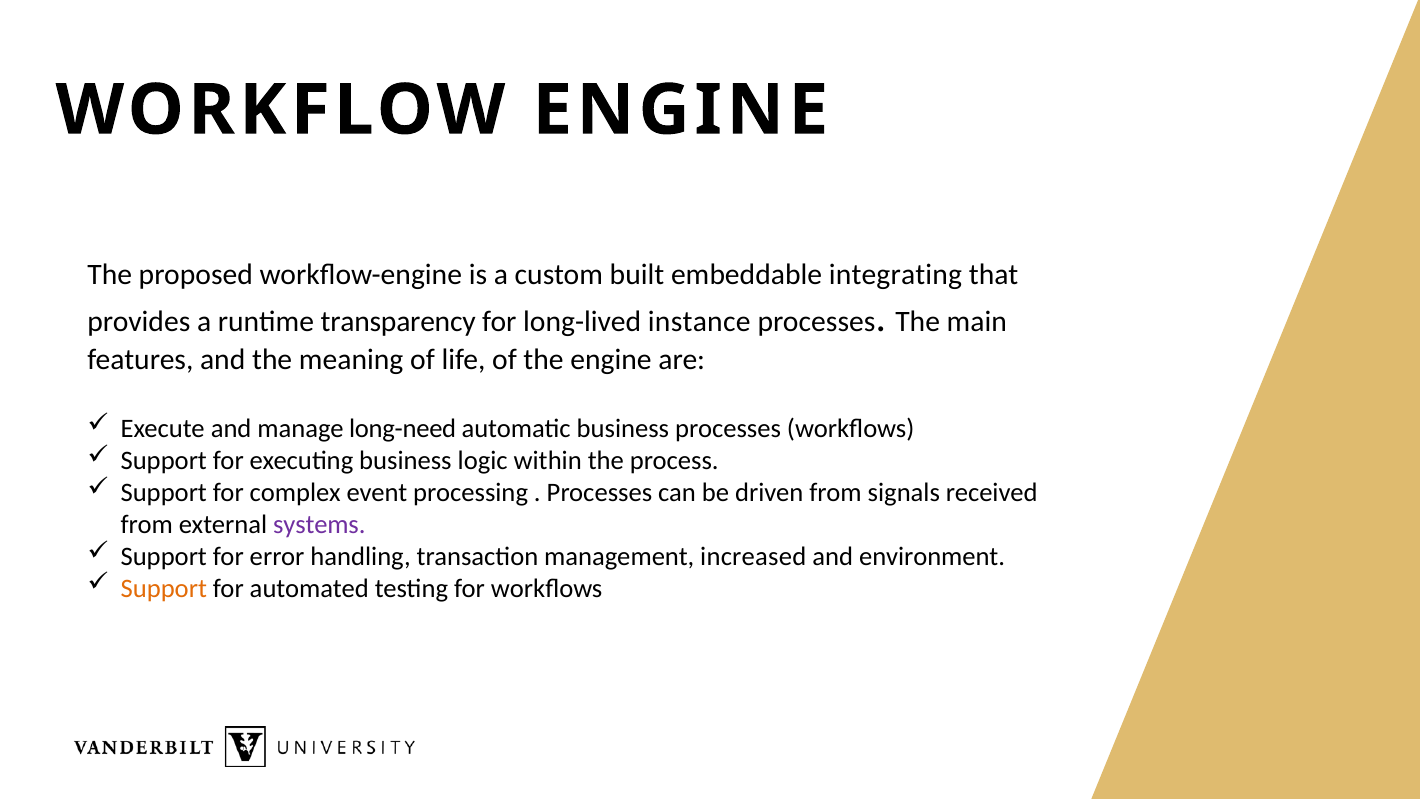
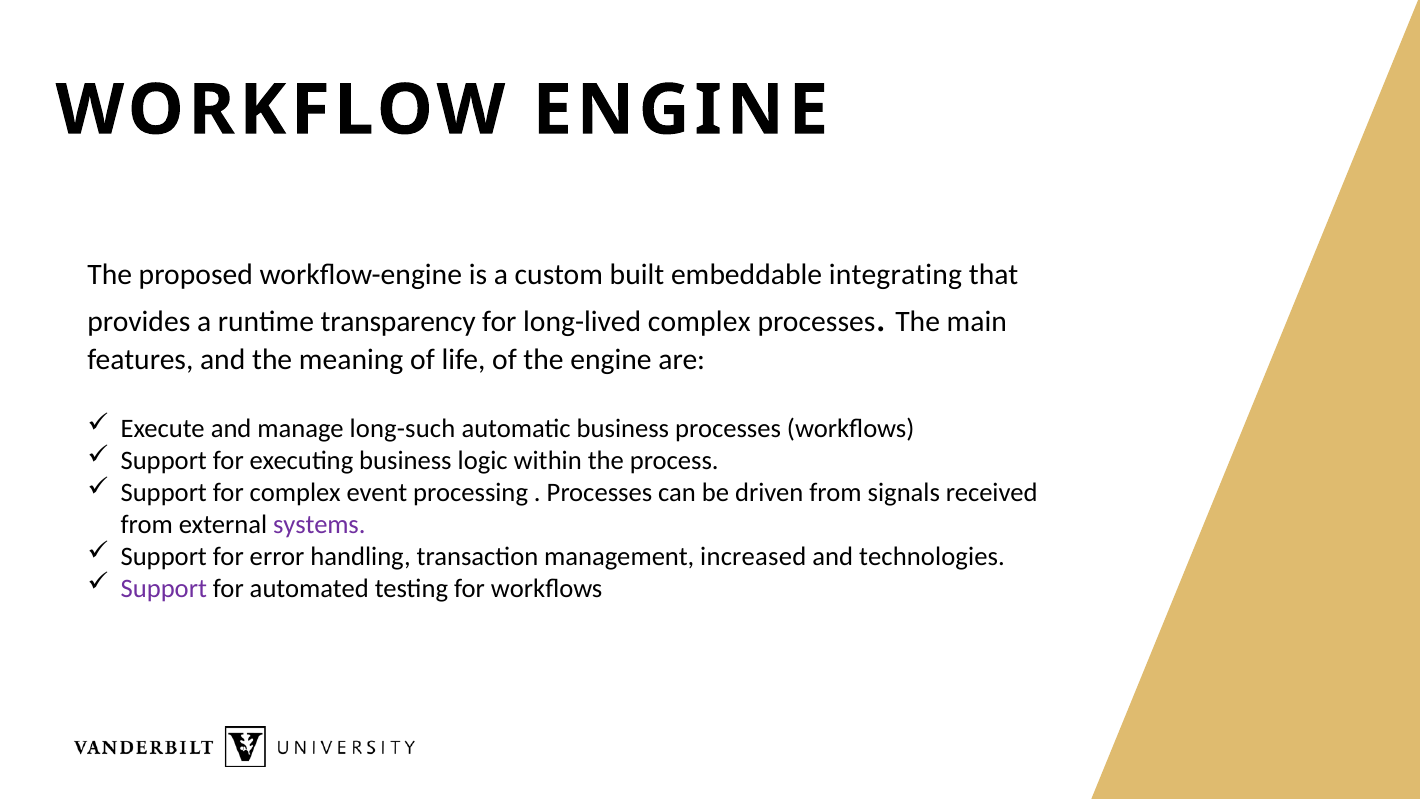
long-lived instance: instance -> complex
long-need: long-need -> long-such
environment: environment -> technologies
Support at (164, 588) colour: orange -> purple
